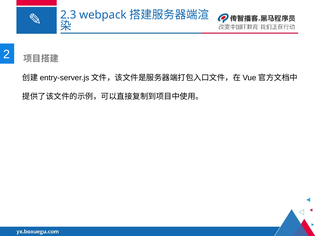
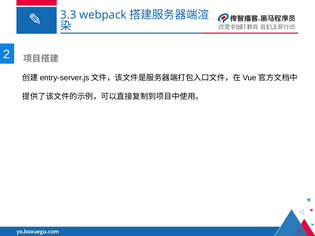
2.3: 2.3 -> 3.3
